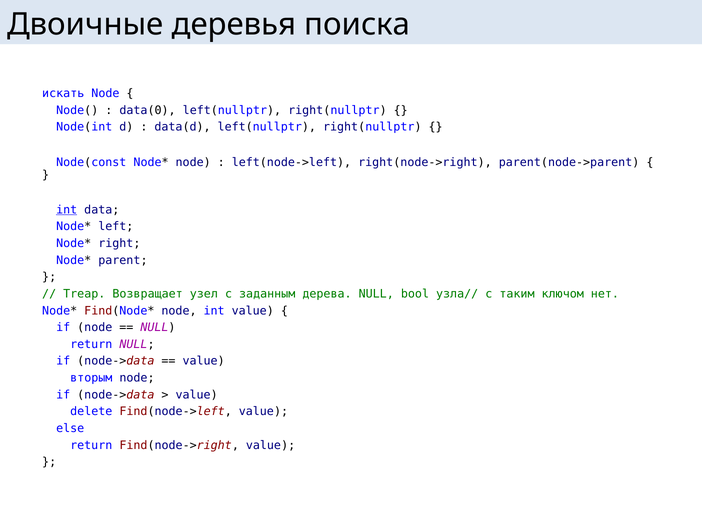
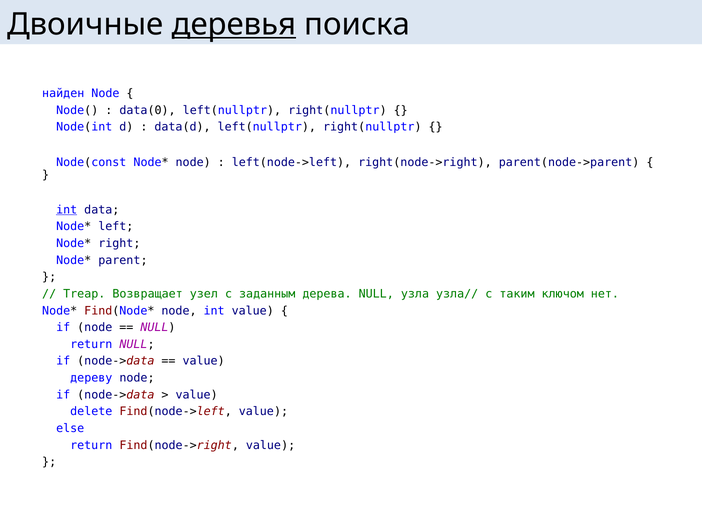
деревья underline: none -> present
искать: искать -> найден
bool: bool -> узла
вторым: вторым -> дереву
